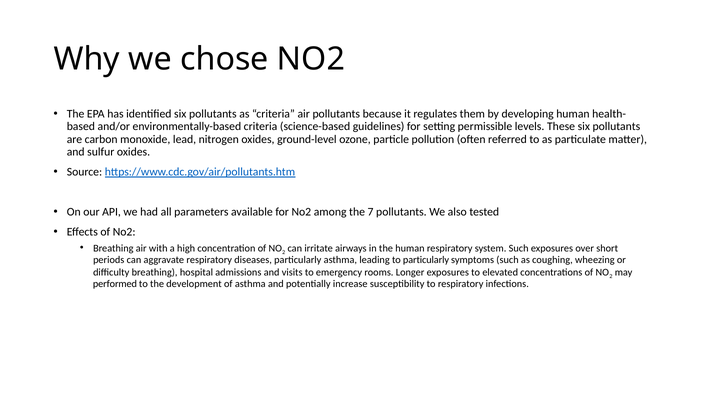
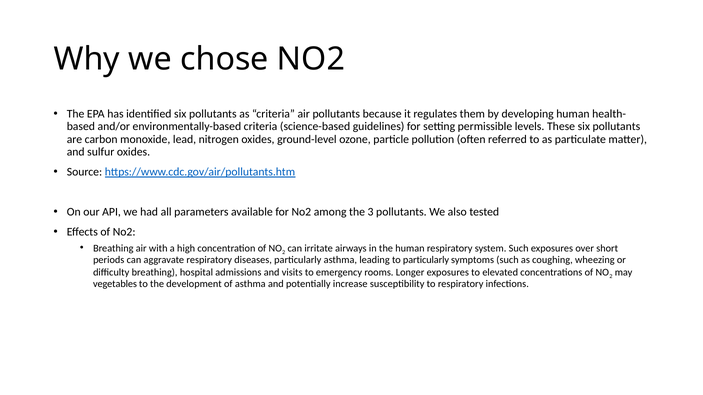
7: 7 -> 3
performed: performed -> vegetables
